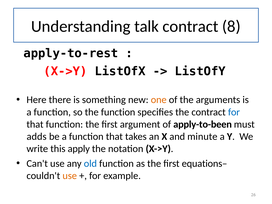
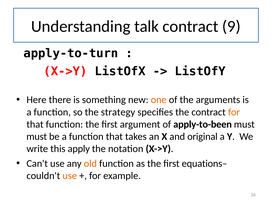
8: 8 -> 9
apply-to-rest: apply-to-rest -> apply-to-turn
the function: function -> strategy
for at (234, 112) colour: blue -> orange
adds at (37, 137): adds -> must
minute: minute -> original
old colour: blue -> orange
